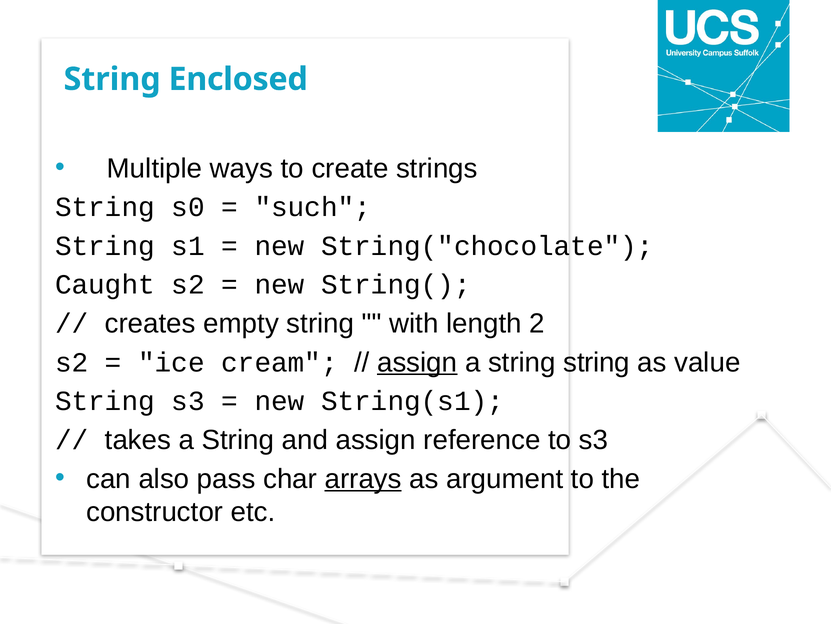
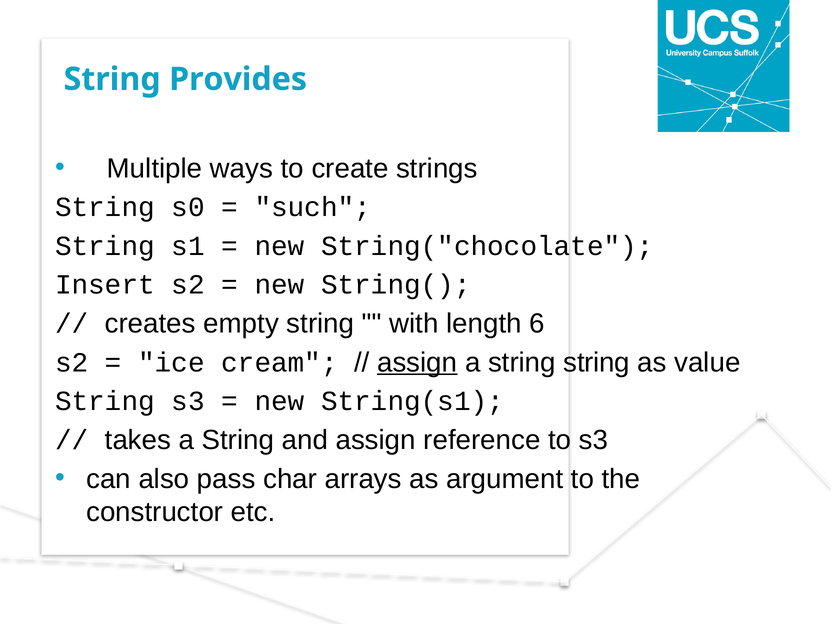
Enclosed: Enclosed -> Provides
Caught: Caught -> Insert
2: 2 -> 6
arrays underline: present -> none
